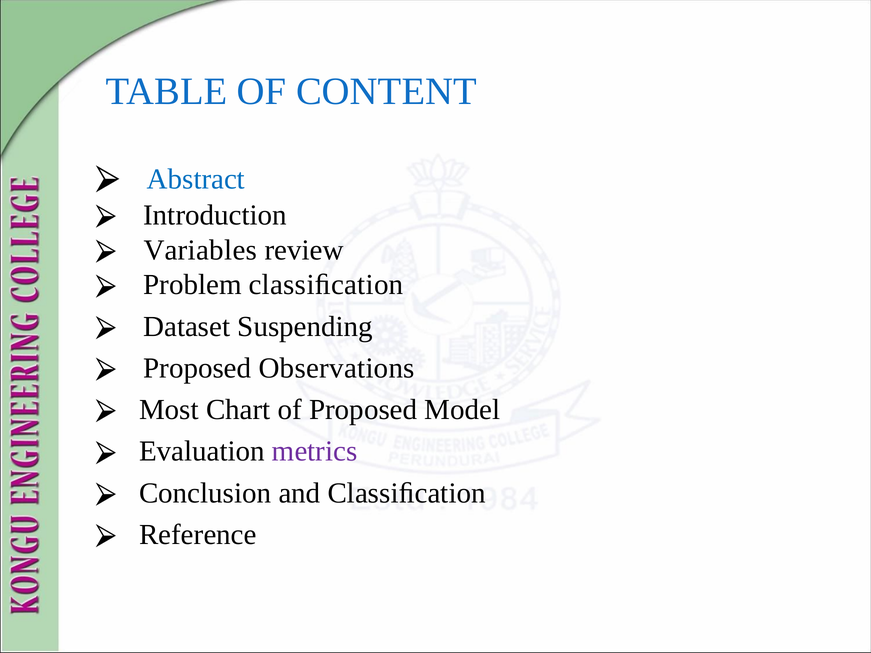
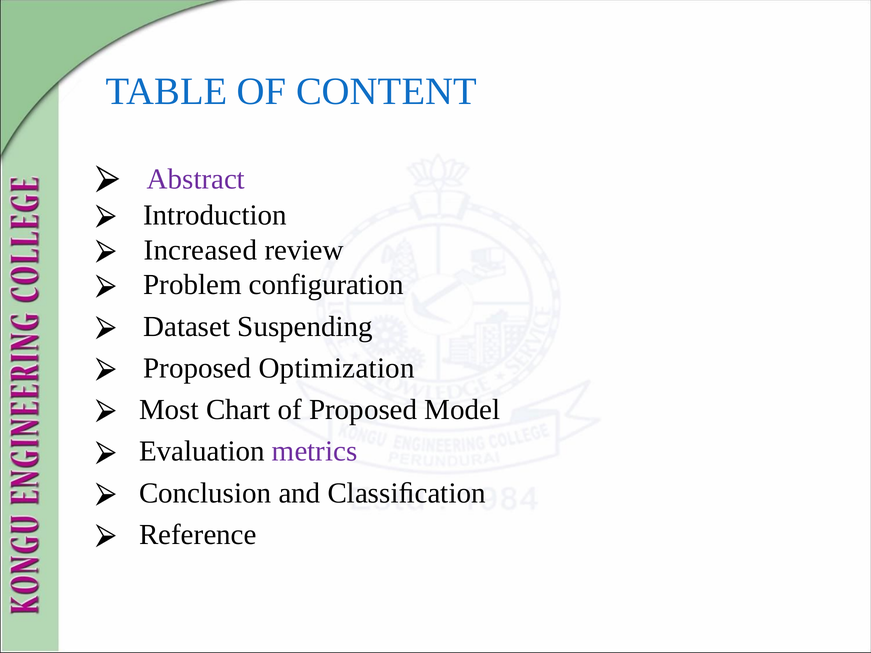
Abstract colour: blue -> purple
Variables: Variables -> Increased
Problem classiﬁcation: classiﬁcation -> configuration
Observations: Observations -> Optimization
